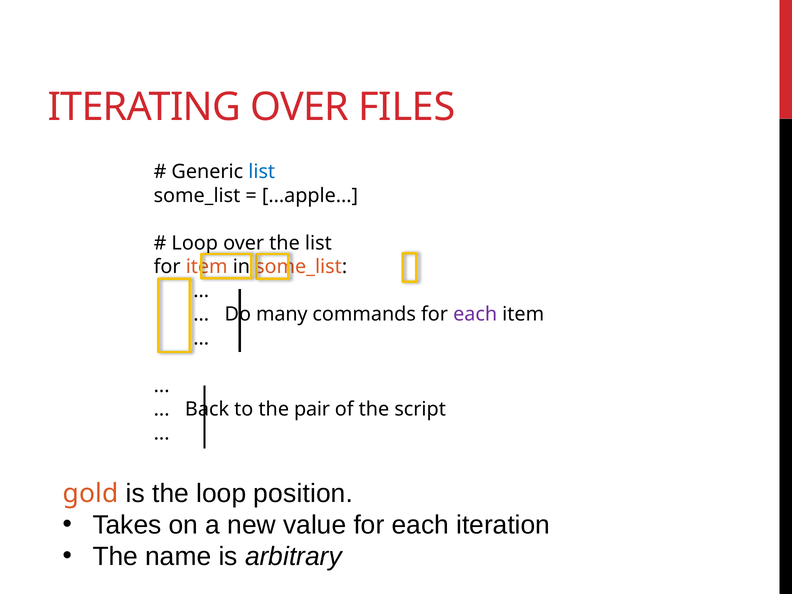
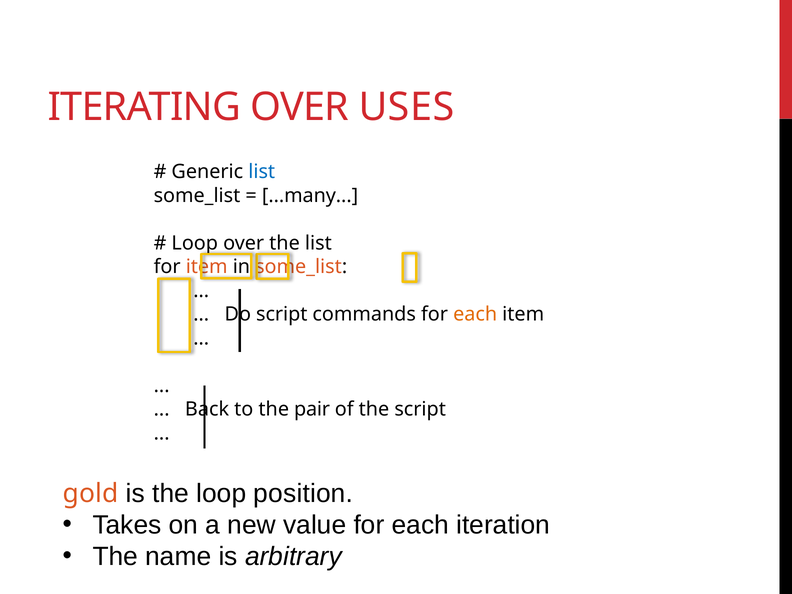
FILES: FILES -> USES
...apple: ...apple -> ...many
Do many: many -> script
each at (475, 314) colour: purple -> orange
